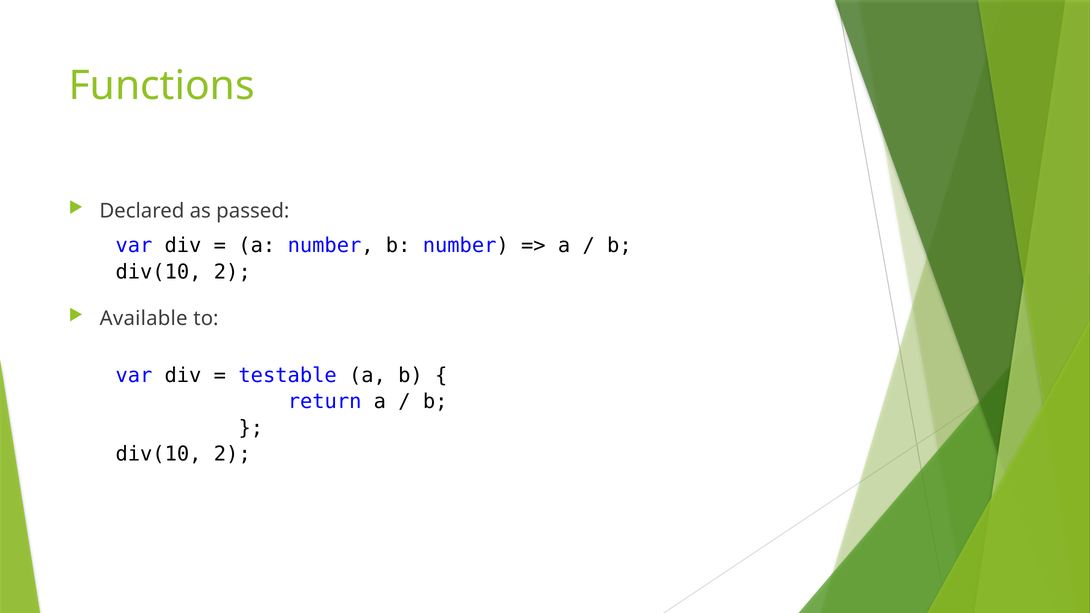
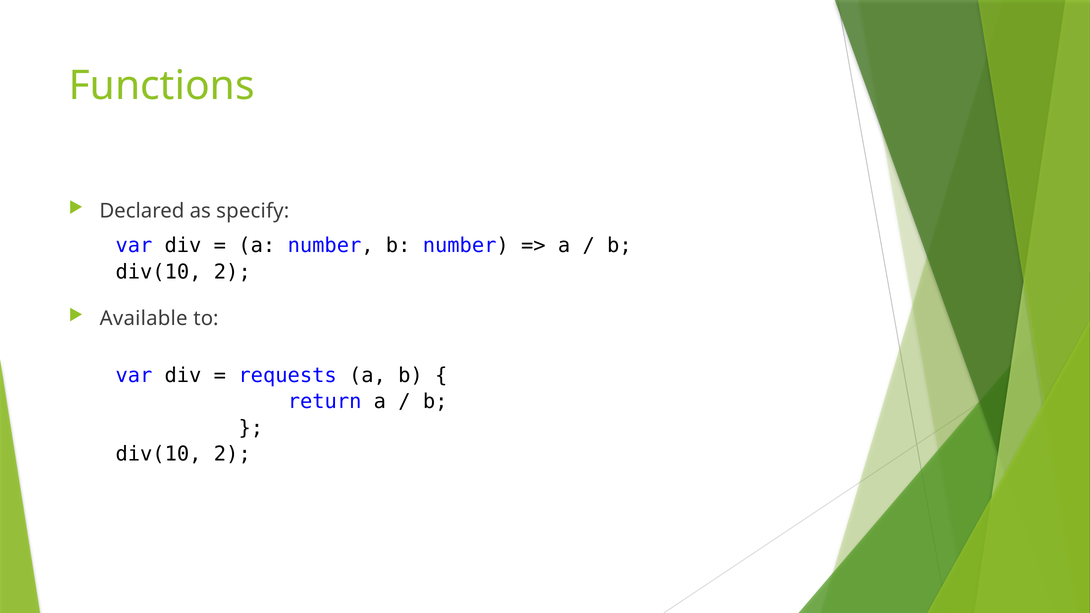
passed: passed -> specify
testable: testable -> requests
